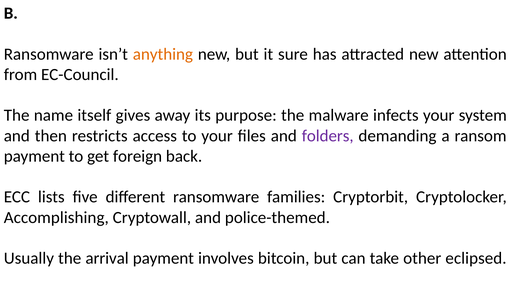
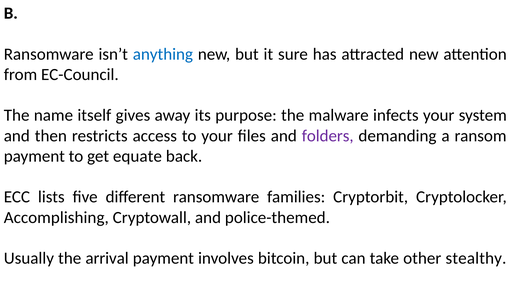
anything colour: orange -> blue
foreign: foreign -> equate
eclipsed: eclipsed -> stealthy
